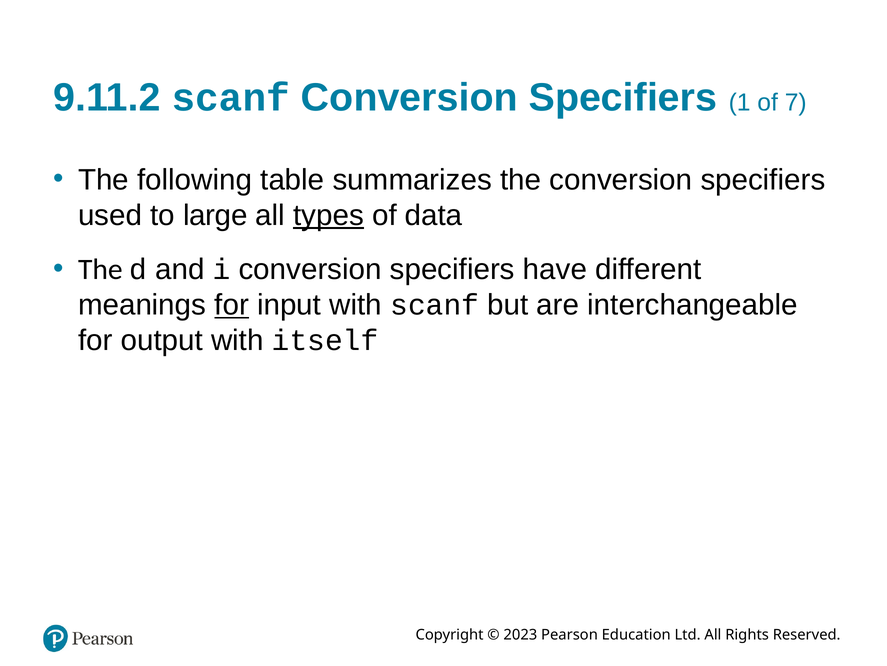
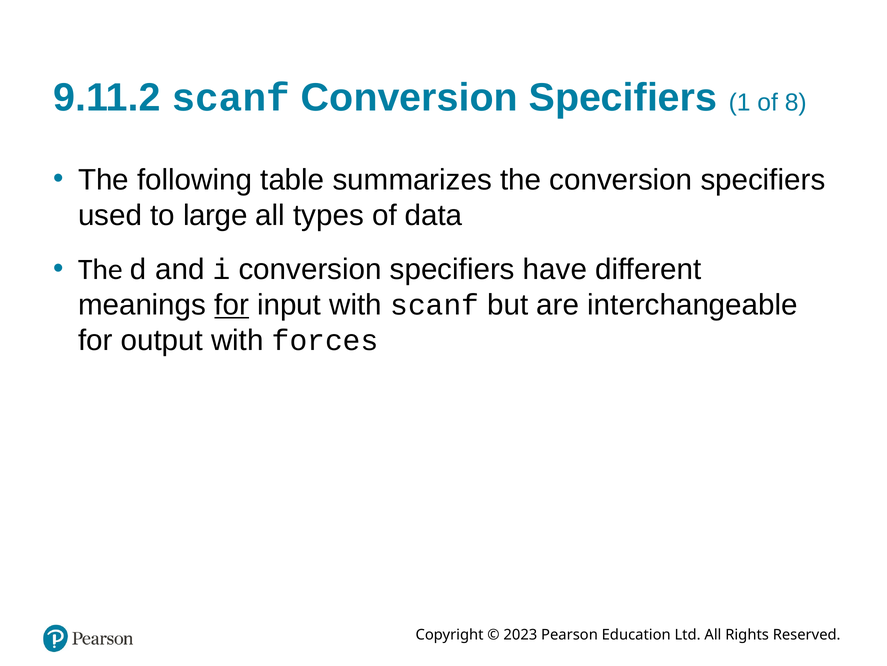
7: 7 -> 8
types underline: present -> none
itself: itself -> forces
